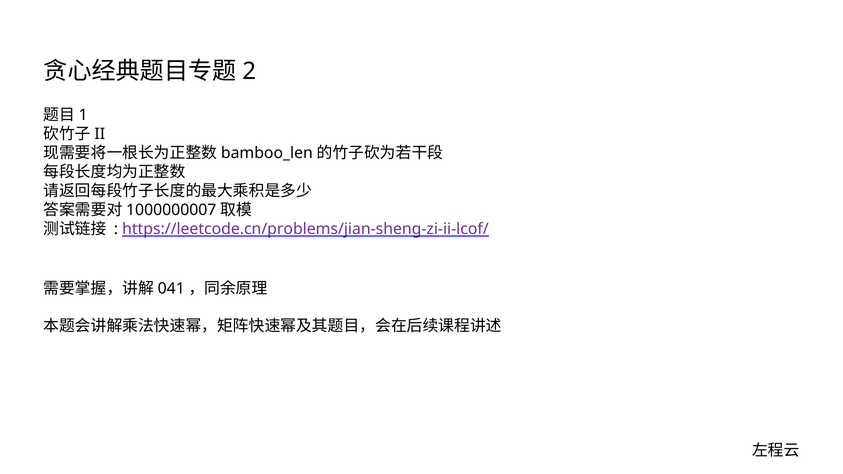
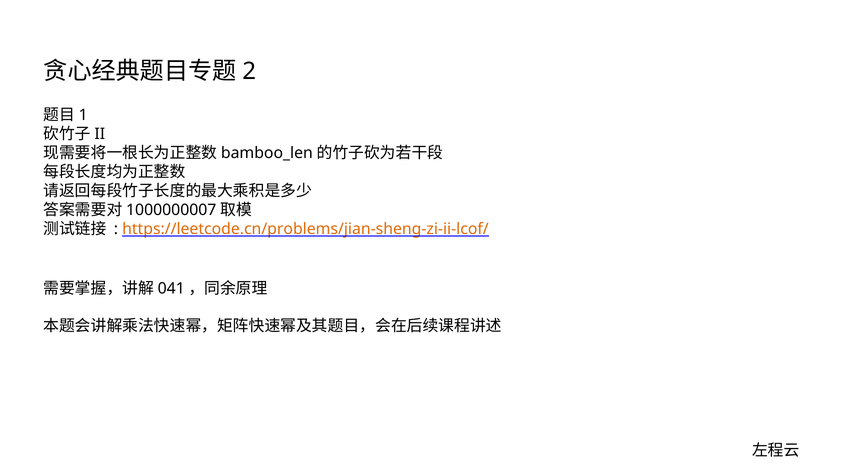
https://leetcode.cn/problems/jian-sheng-zi-ii-lcof/ colour: purple -> orange
